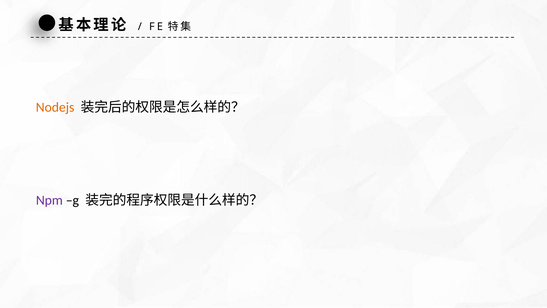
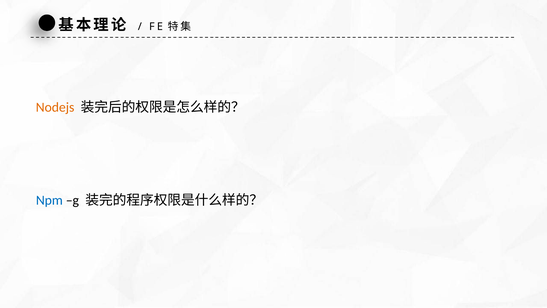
Npm colour: purple -> blue
